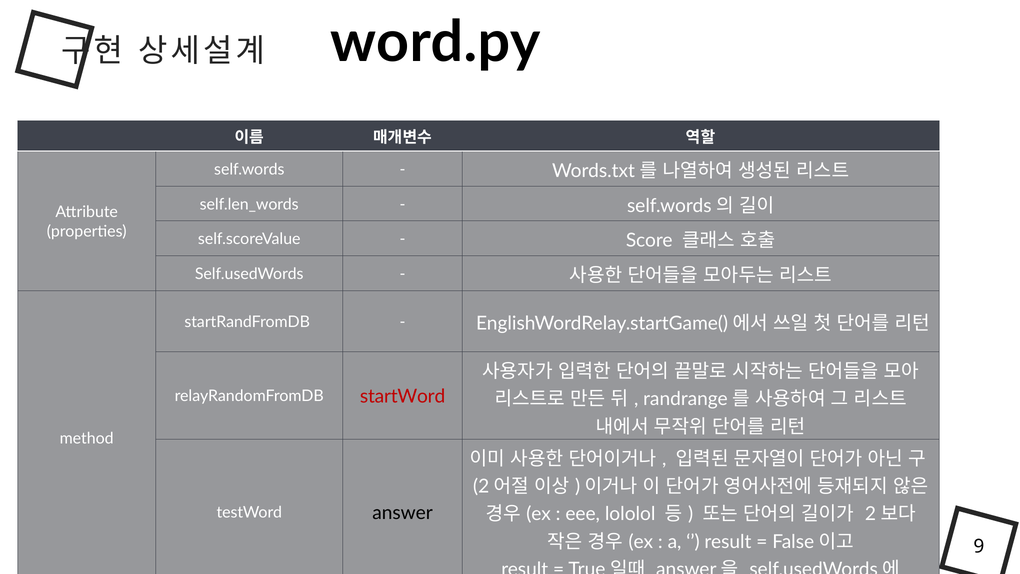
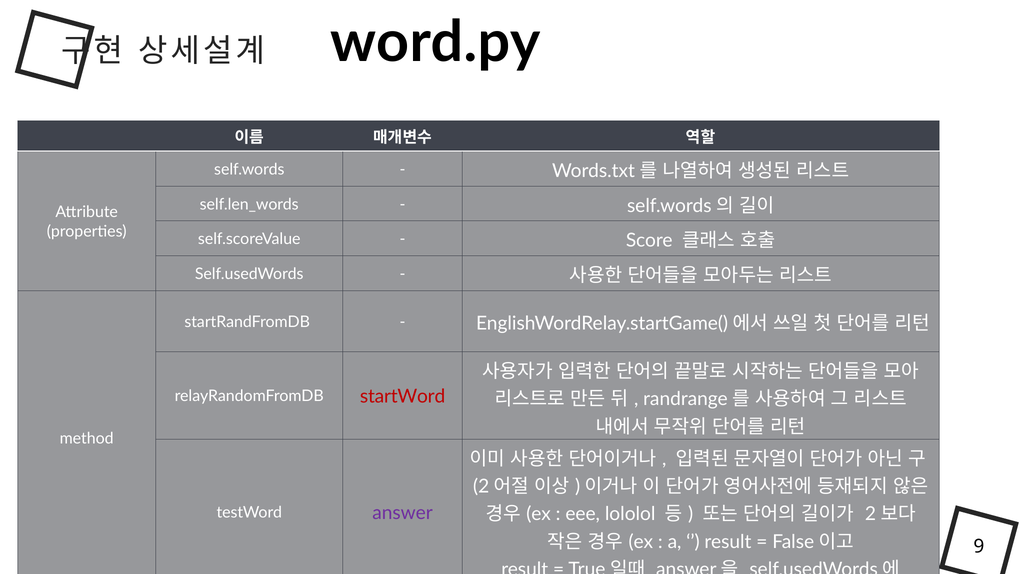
answer colour: black -> purple
